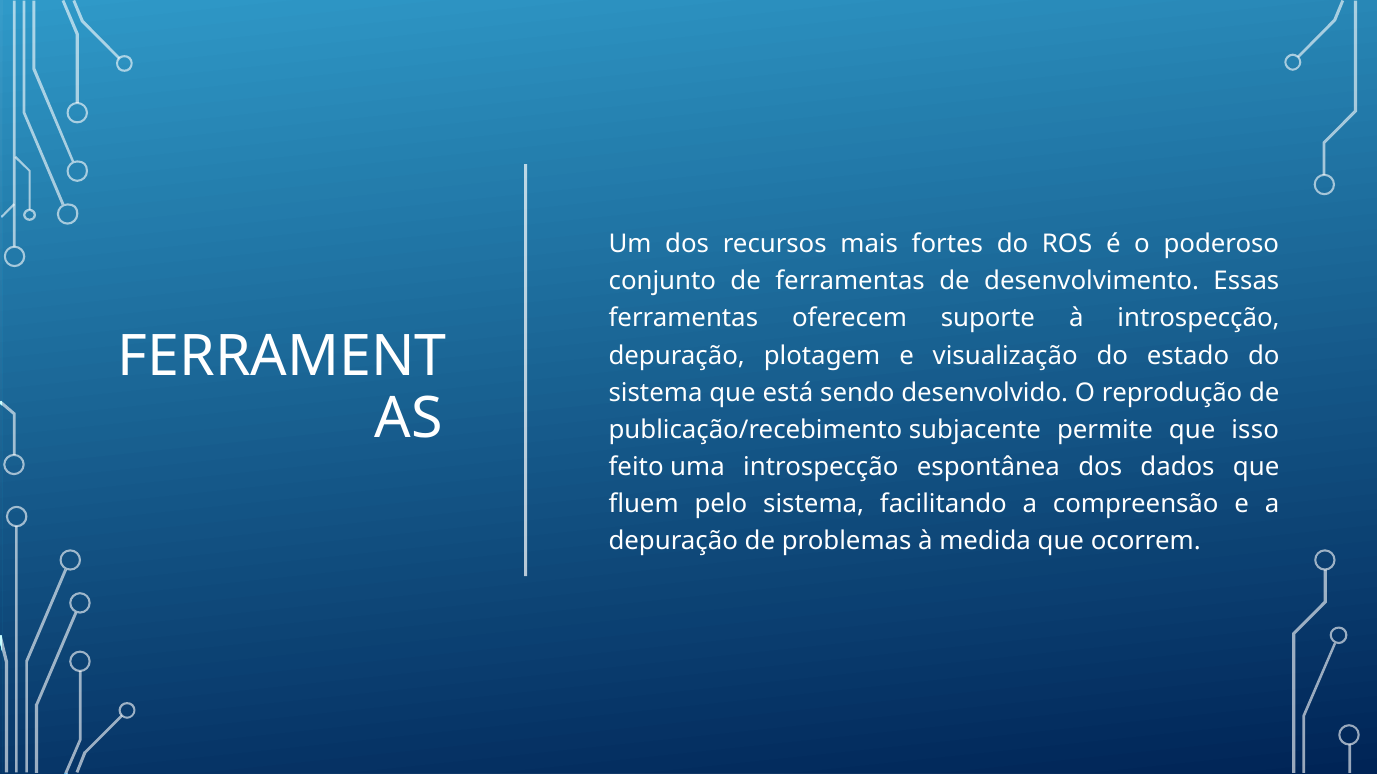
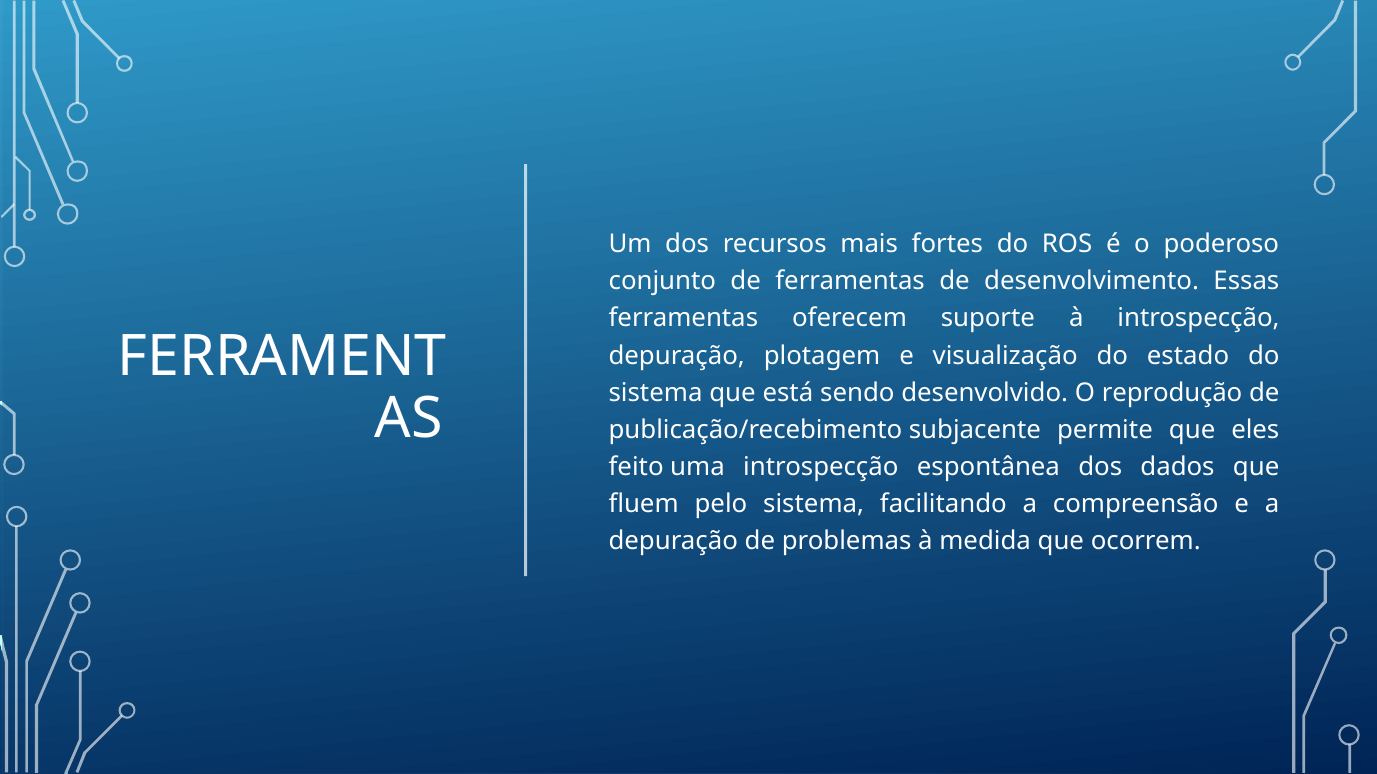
isso: isso -> eles
